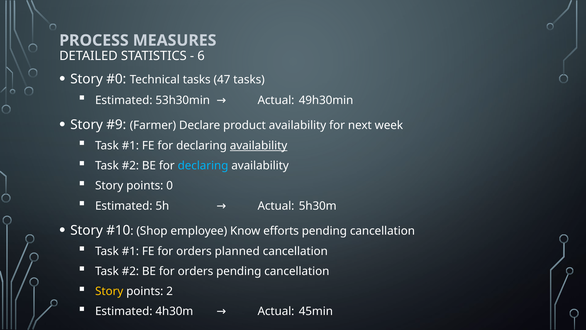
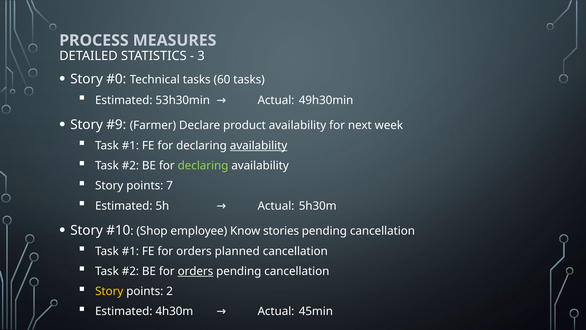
6: 6 -> 3
47: 47 -> 60
declaring at (203, 166) colour: light blue -> light green
0: 0 -> 7
efforts: efforts -> stories
orders at (195, 271) underline: none -> present
